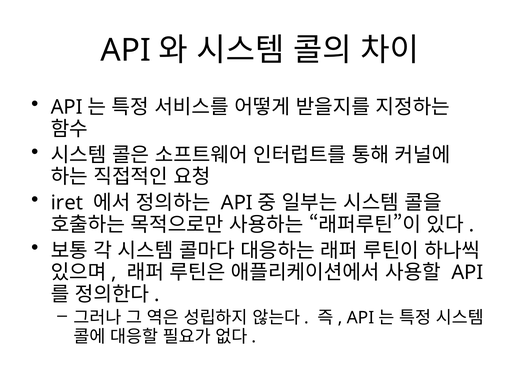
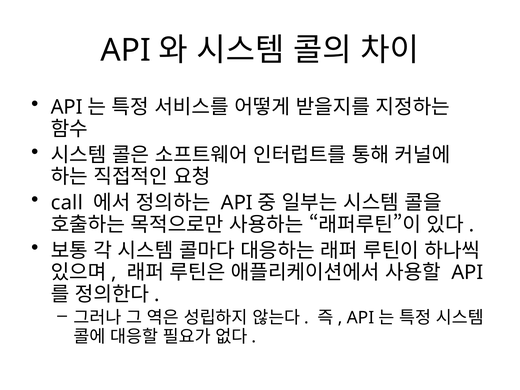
iret: iret -> call
